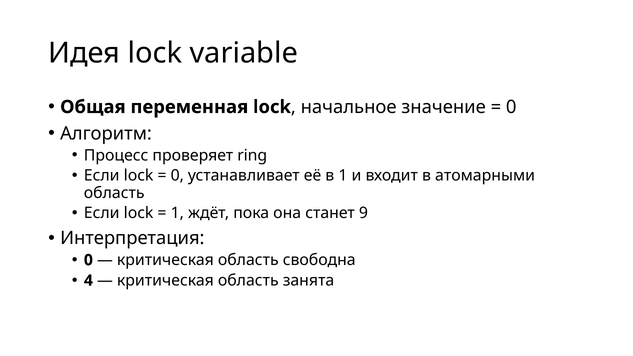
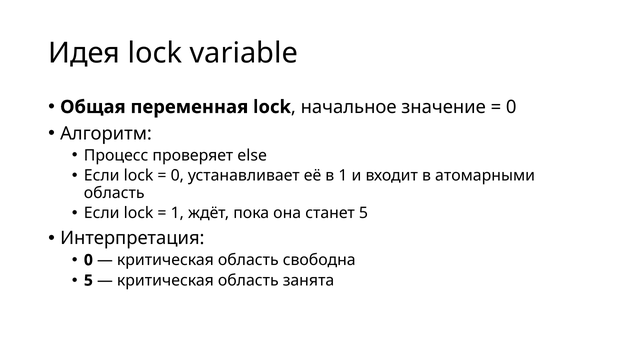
ring: ring -> else
станет 9: 9 -> 5
4 at (88, 281): 4 -> 5
